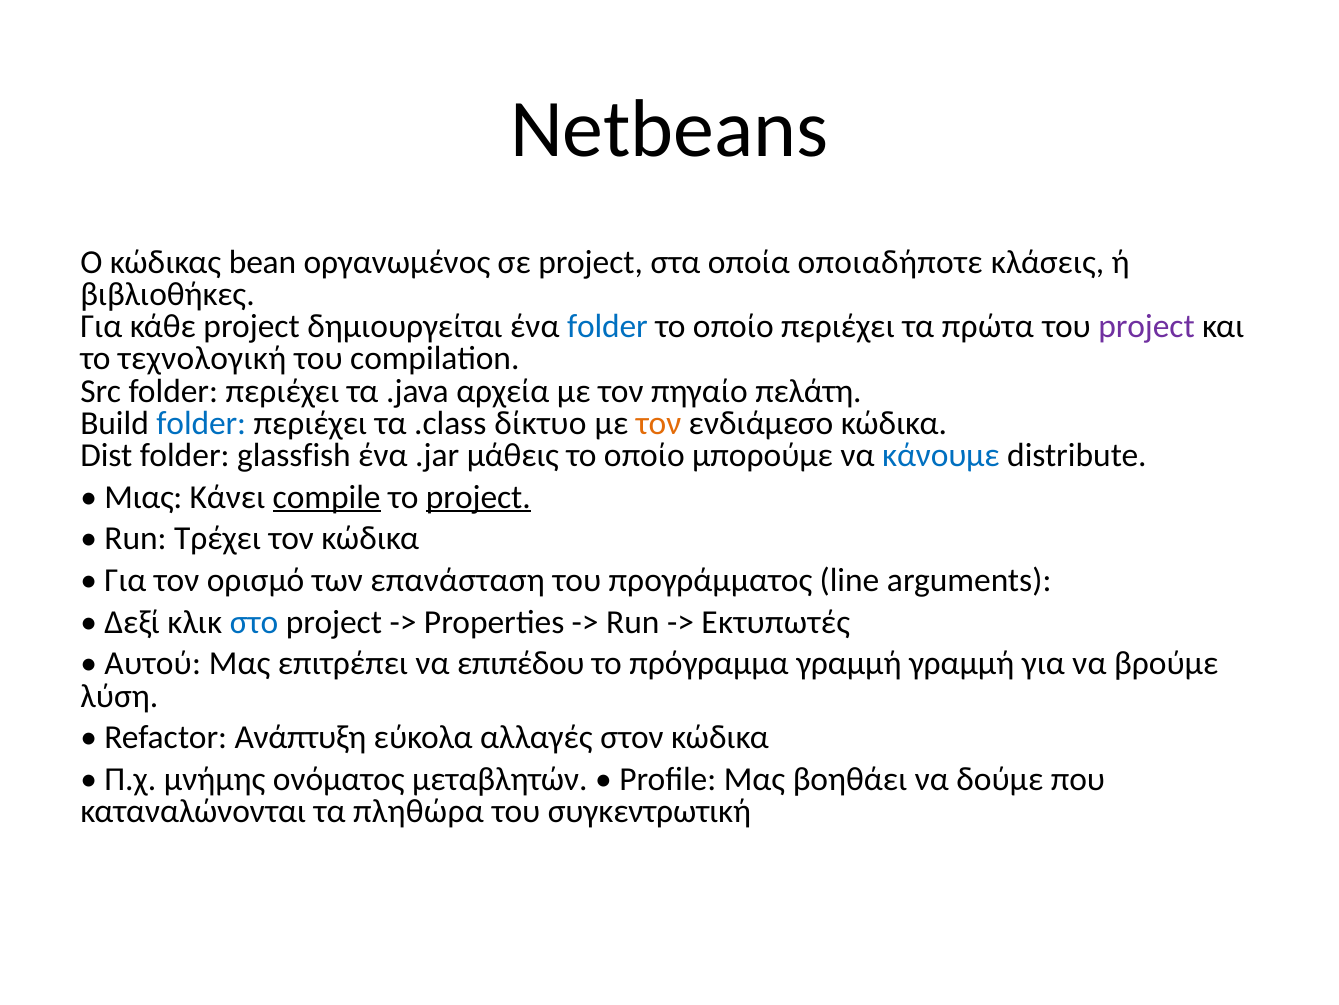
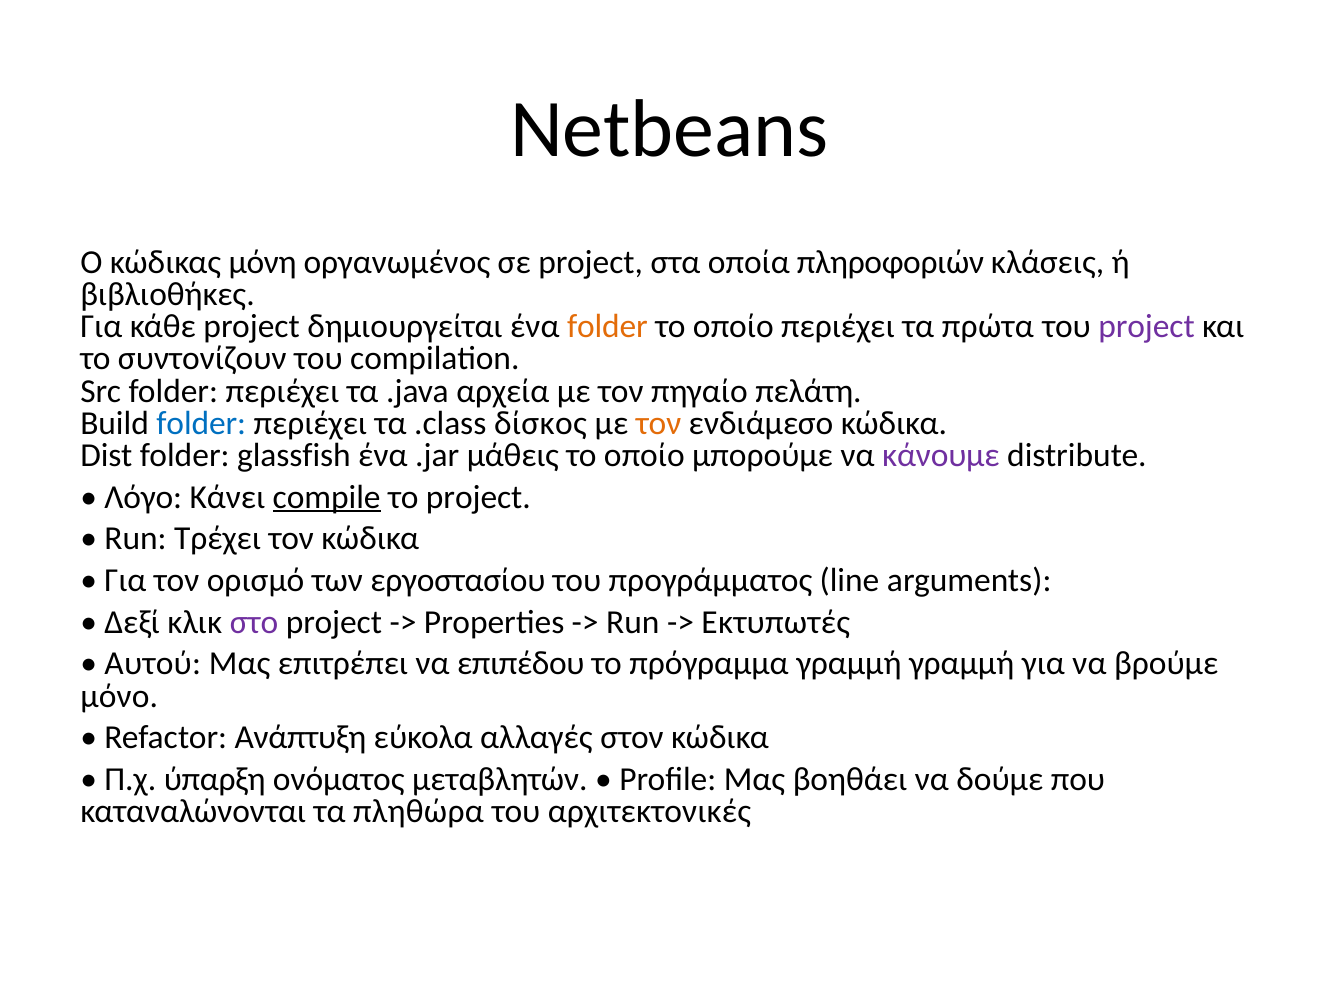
bean: bean -> μόνη
οποιαδήποτε: οποιαδήποτε -> πληροφοριών
folder at (607, 326) colour: blue -> orange
τεχνολογική: τεχνολογική -> συντονίζουν
δίκτυο: δίκτυο -> δίσκος
κάνουμε colour: blue -> purple
Μιας: Μιας -> Λόγο
project at (478, 497) underline: present -> none
επανάσταση: επανάσταση -> εργοστασίου
στο colour: blue -> purple
λύση: λύση -> μόνο
μνήμης: μνήμης -> ύπαρξη
συγκεντρωτική: συγκεντρωτική -> αρχιτεκτονικές
